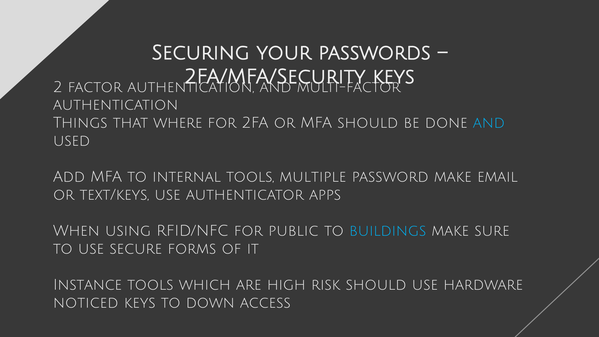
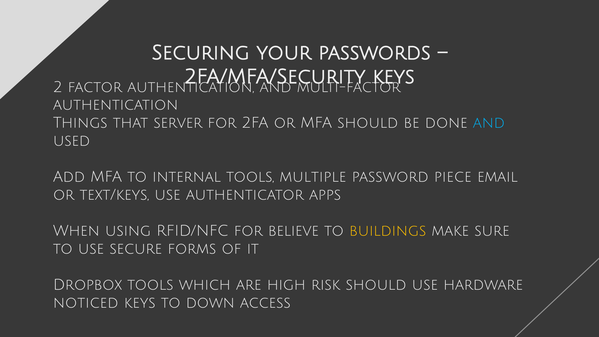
where: where -> server
password make: make -> piece
public: public -> believe
buildings colour: light blue -> yellow
Instance: Instance -> Dropbox
